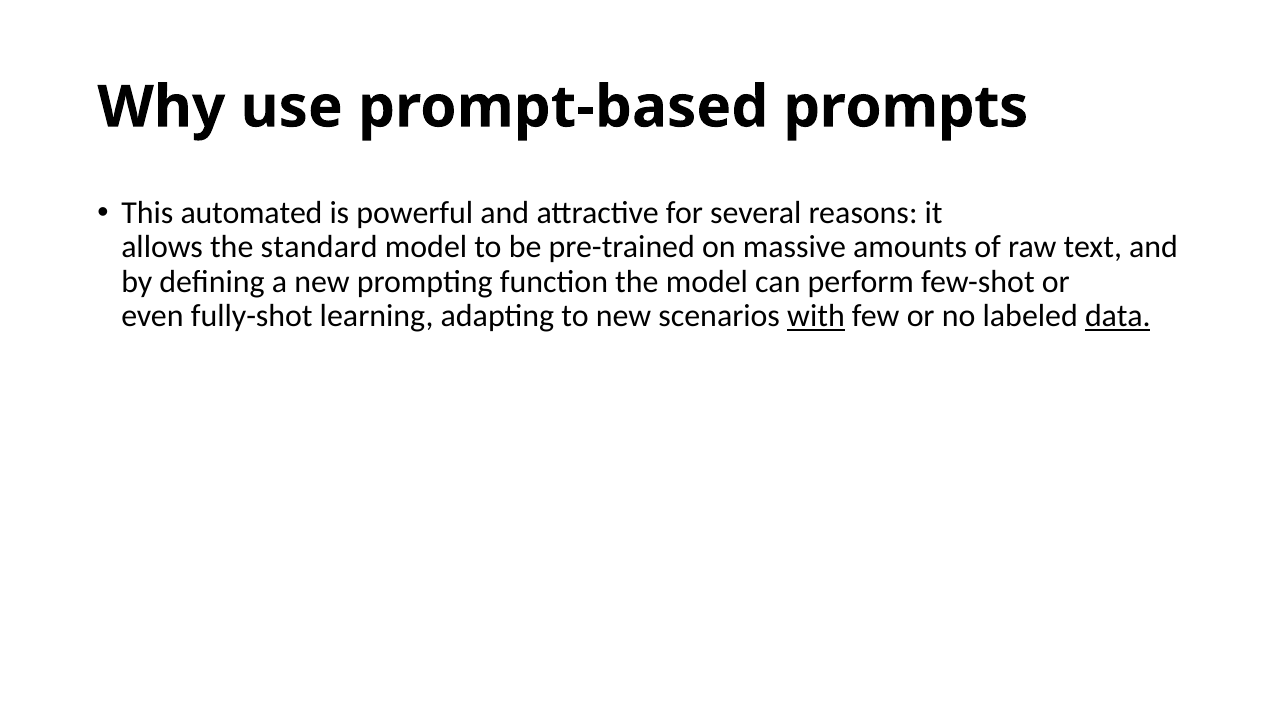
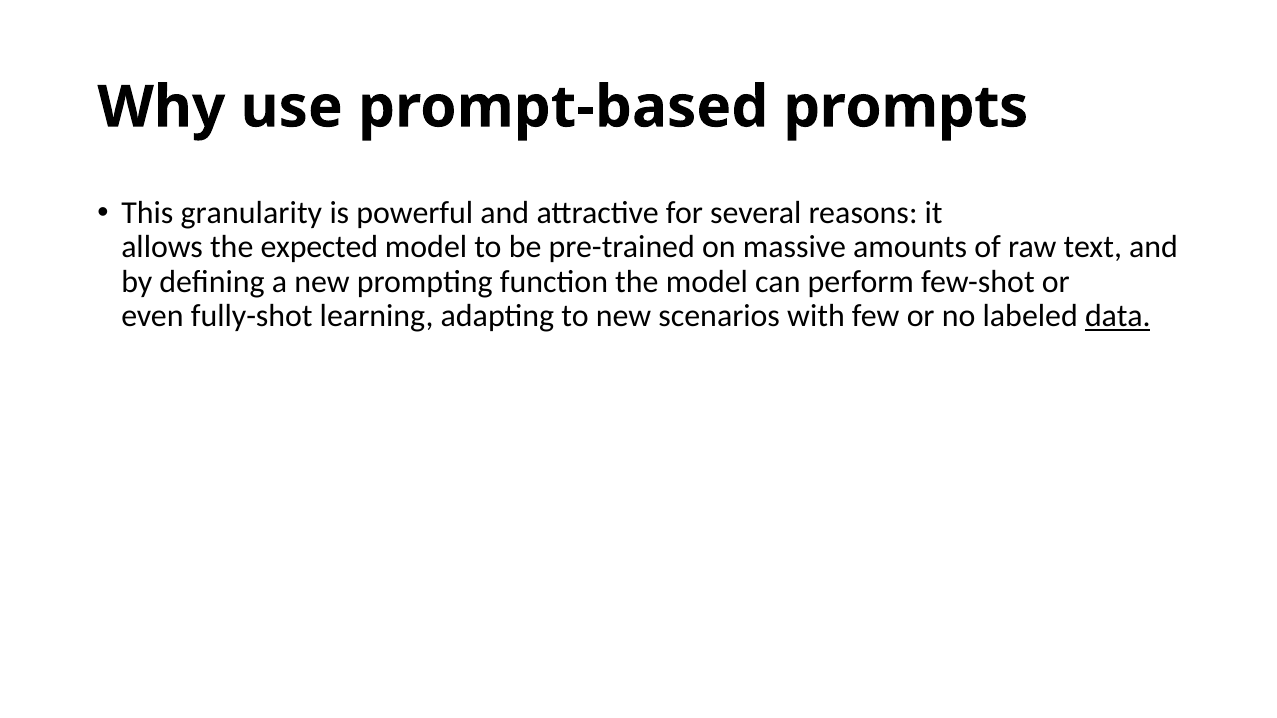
automated: automated -> granularity
standard: standard -> expected
with underline: present -> none
